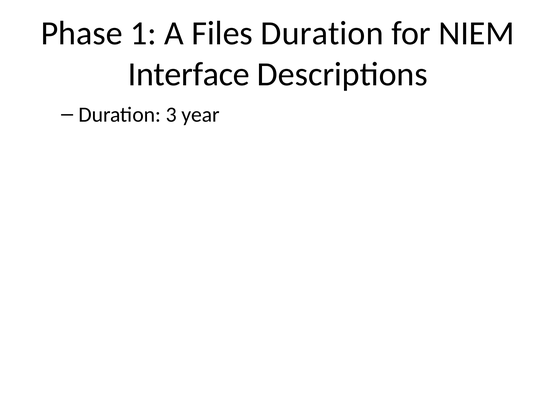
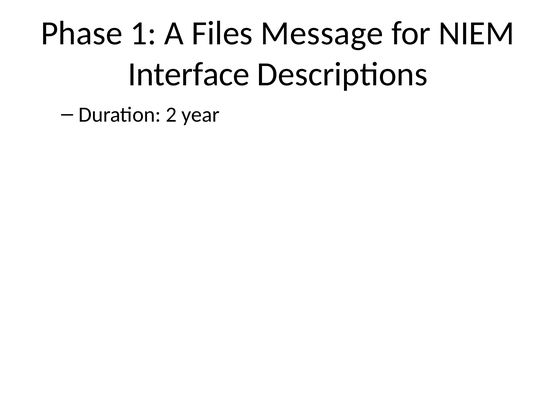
Files Duration: Duration -> Message
3: 3 -> 2
